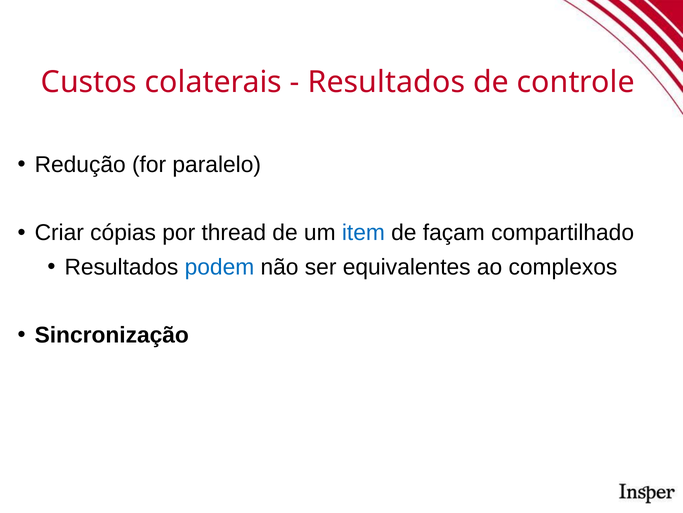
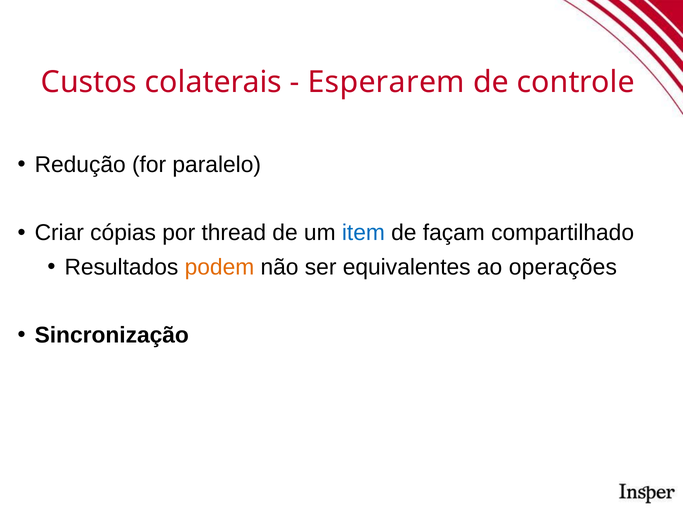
Resultados at (386, 82): Resultados -> Esperarem
podem colour: blue -> orange
complexos: complexos -> operações
